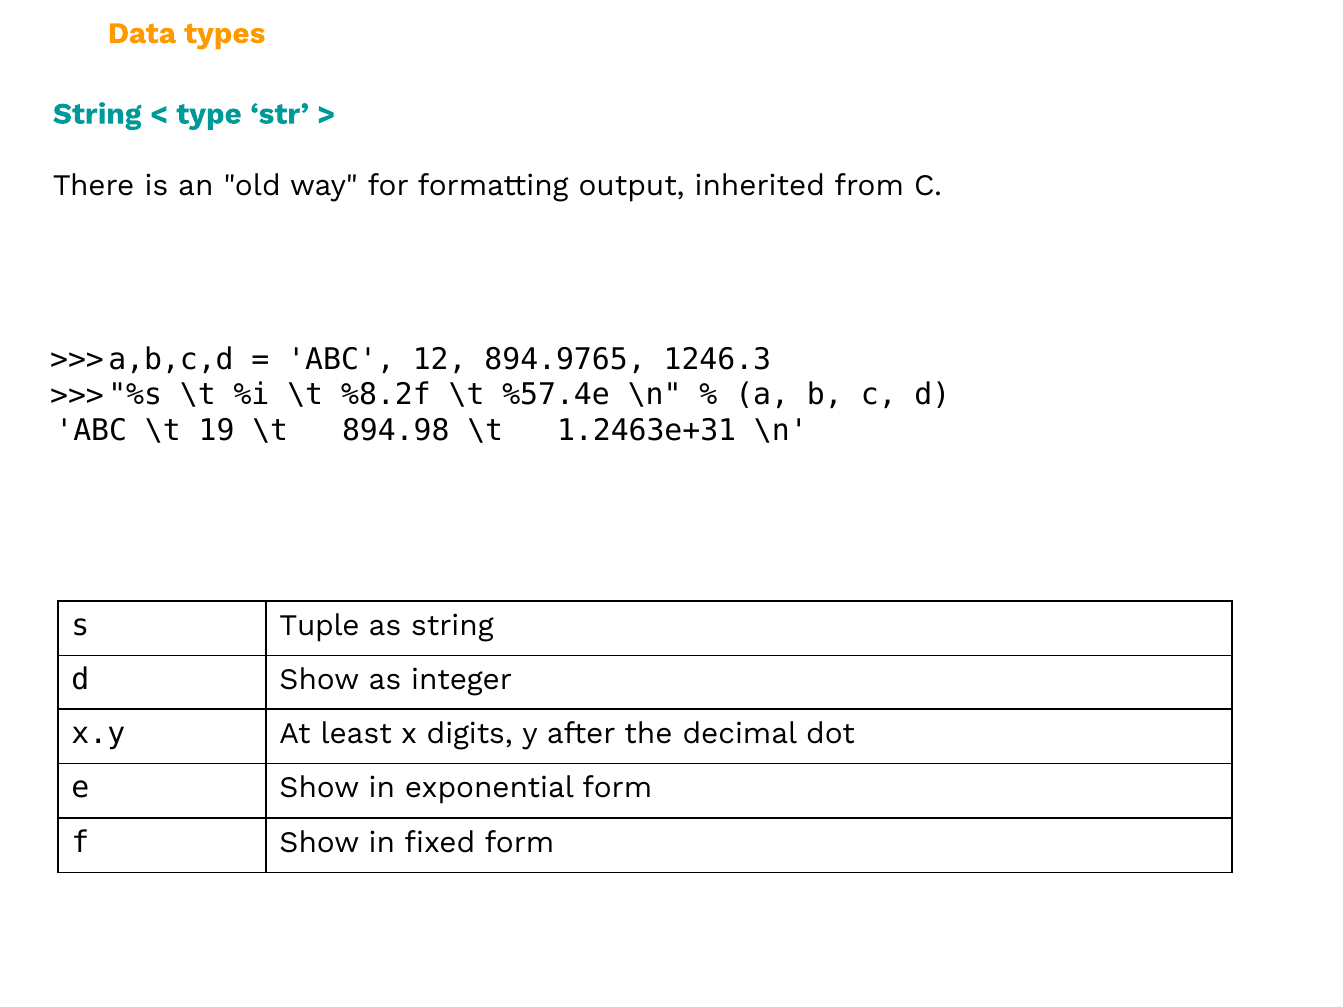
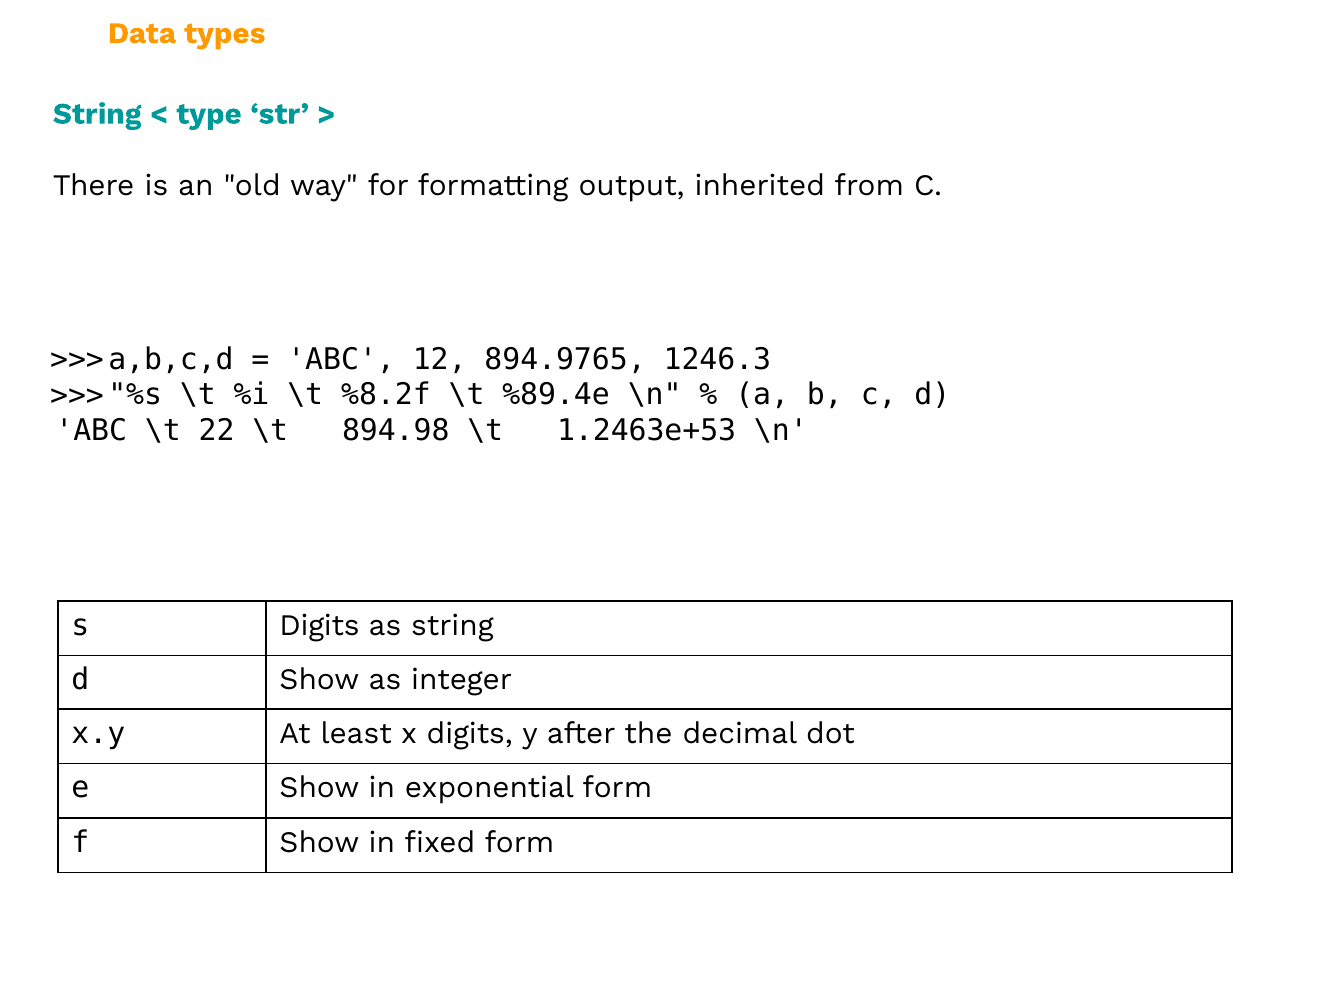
%57.4e: %57.4e -> %89.4e
19: 19 -> 22
1.2463e+31: 1.2463e+31 -> 1.2463e+53
s Tuple: Tuple -> Digits
